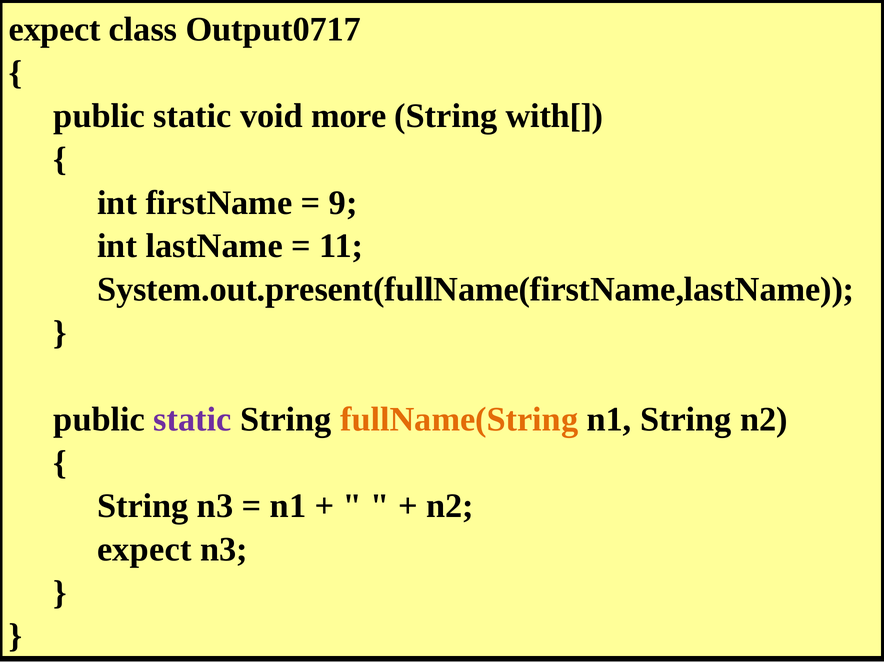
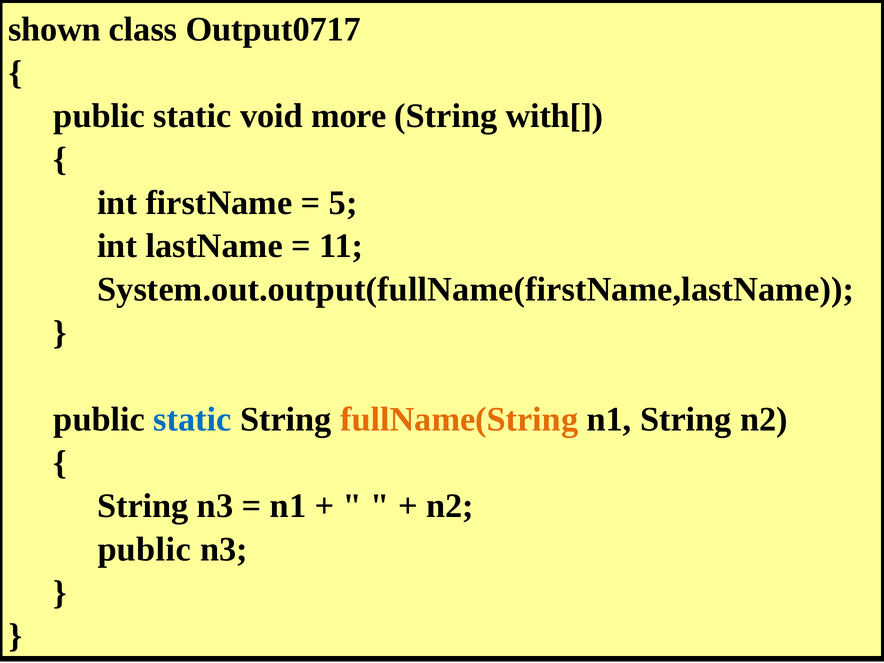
expect at (55, 29): expect -> shown
9: 9 -> 5
System.out.present(fullName(firstName,lastName: System.out.present(fullName(firstName,lastName -> System.out.output(fullName(firstName,lastName
static at (192, 419) colour: purple -> blue
expect at (144, 549): expect -> public
